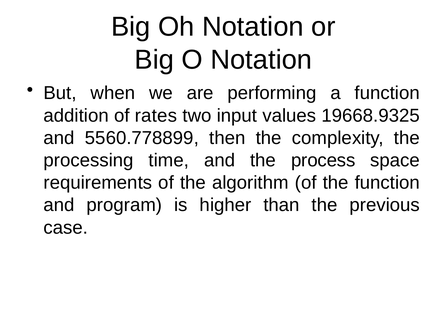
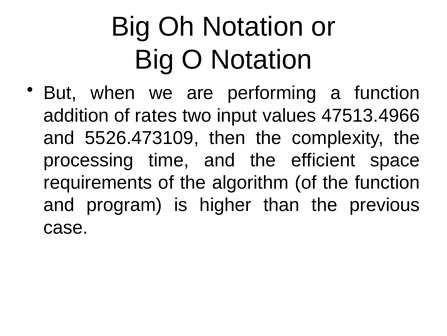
19668.9325: 19668.9325 -> 47513.4966
5560.778899: 5560.778899 -> 5526.473109
process: process -> efficient
